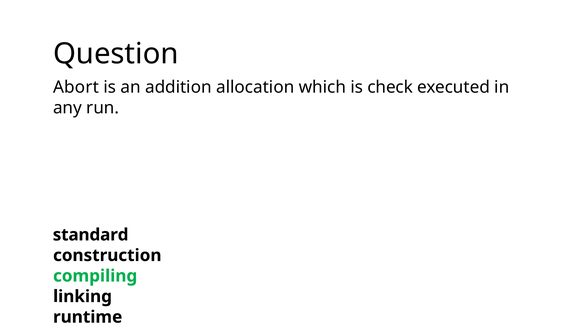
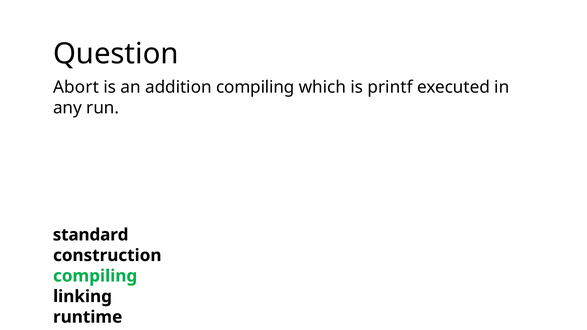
addition allocation: allocation -> compiling
check: check -> printf
